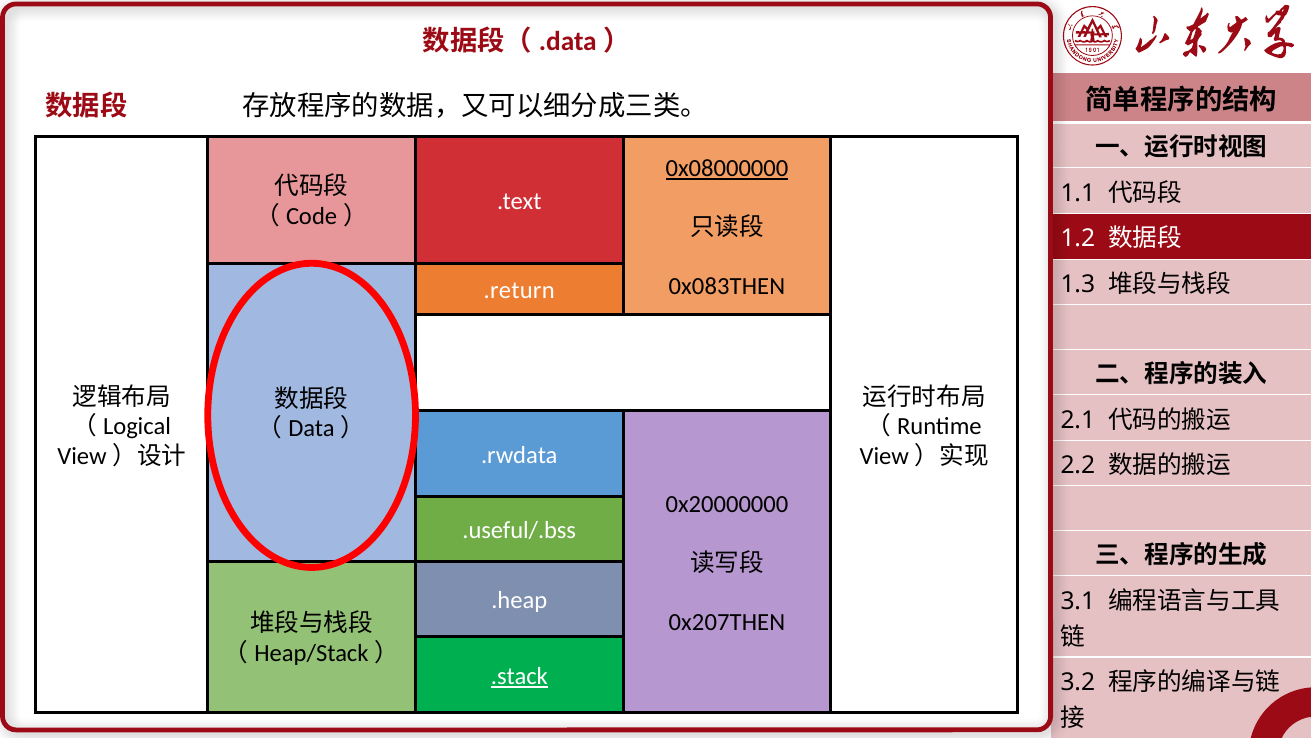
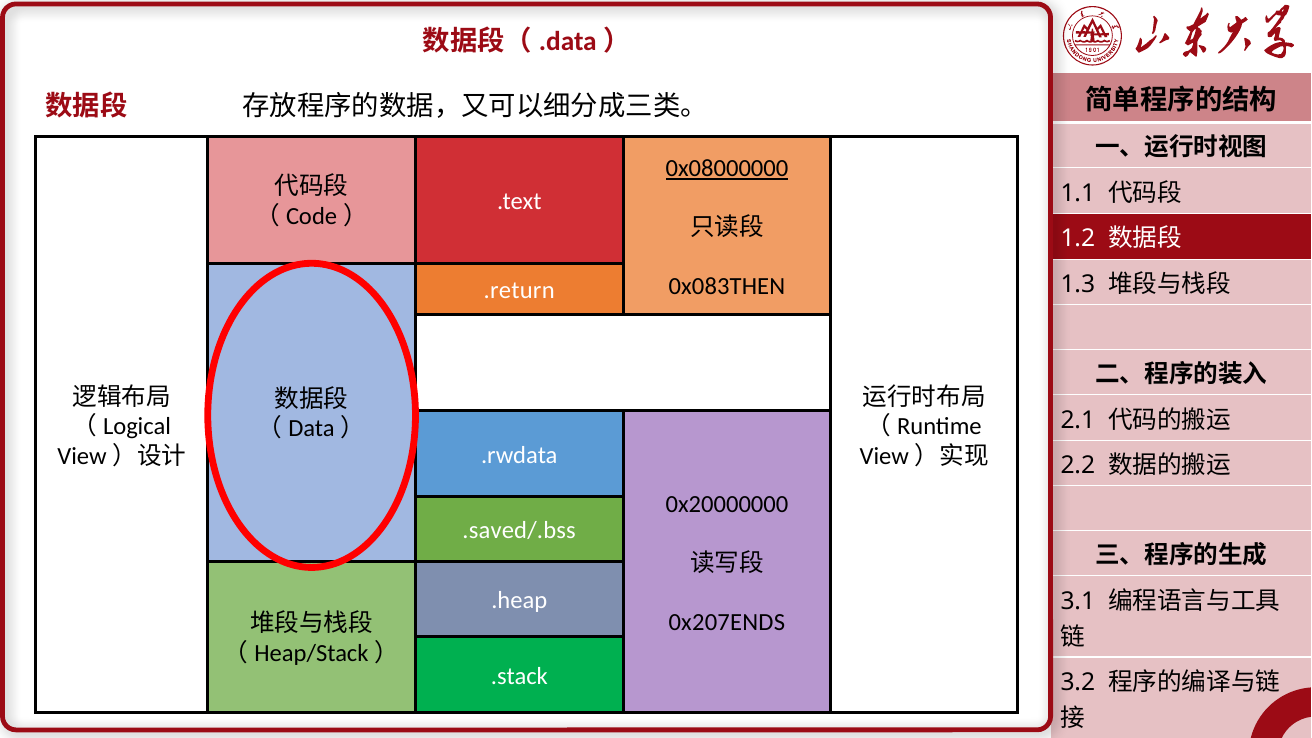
.useful/.bss: .useful/.bss -> .saved/.bss
0x207THEN: 0x207THEN -> 0x207ENDS
.stack underline: present -> none
